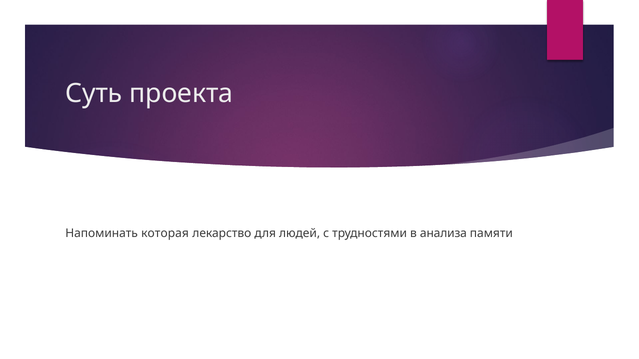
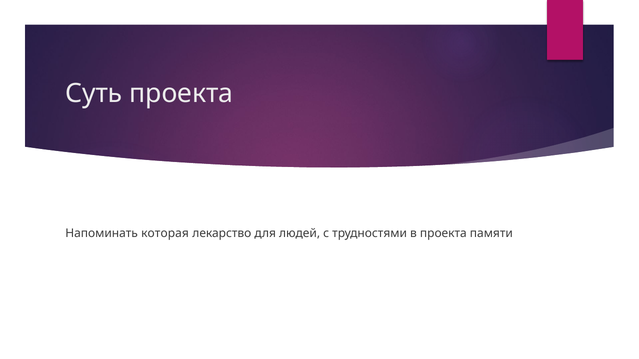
в анализа: анализа -> проекта
